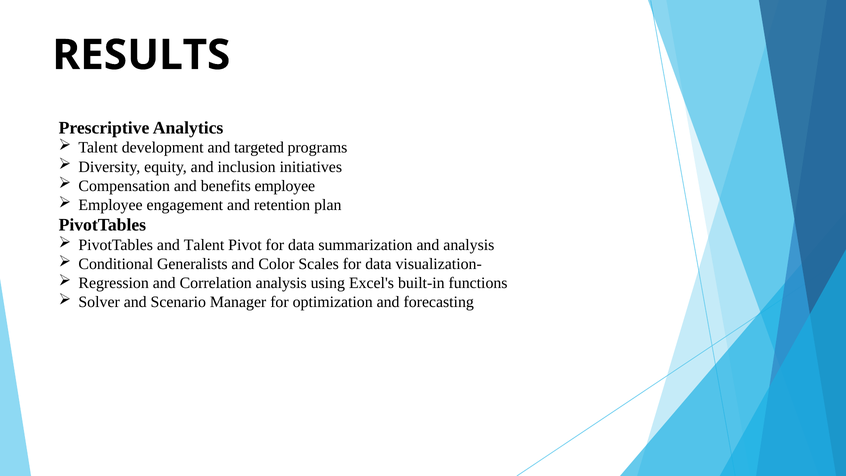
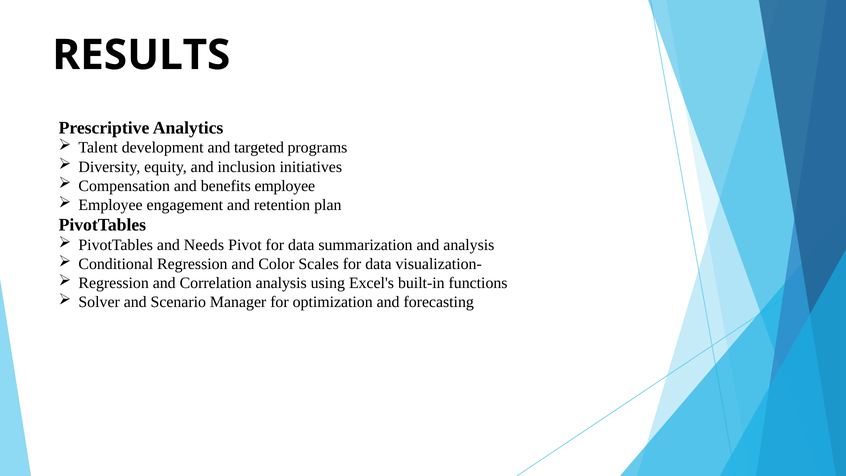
and Talent: Talent -> Needs
Conditional Generalists: Generalists -> Regression
